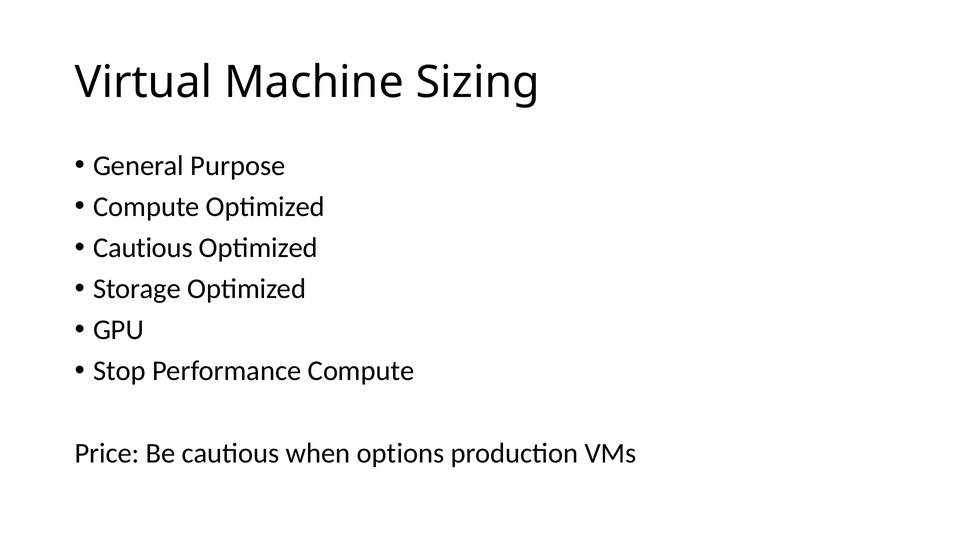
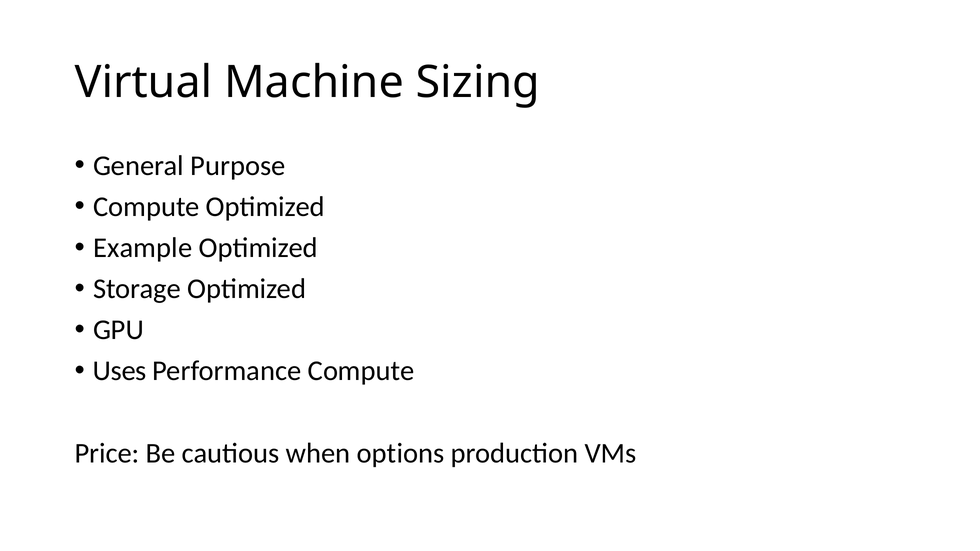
Cautious at (143, 248): Cautious -> Example
Stop: Stop -> Uses
